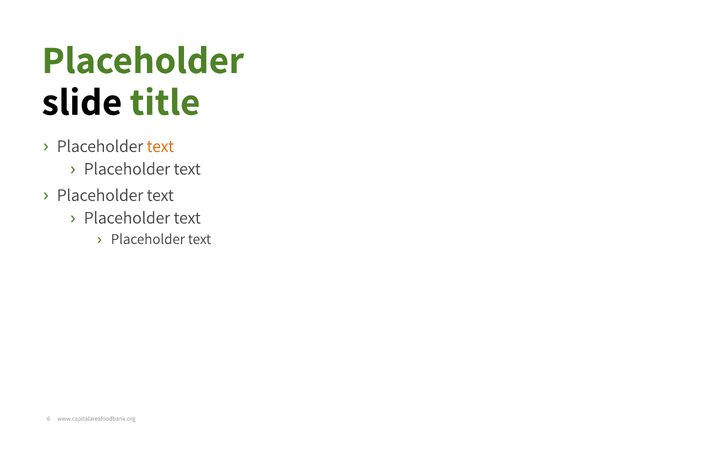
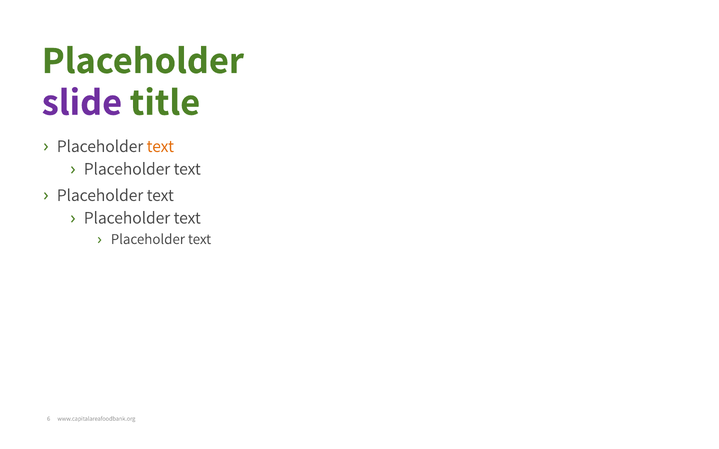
slide colour: black -> purple
